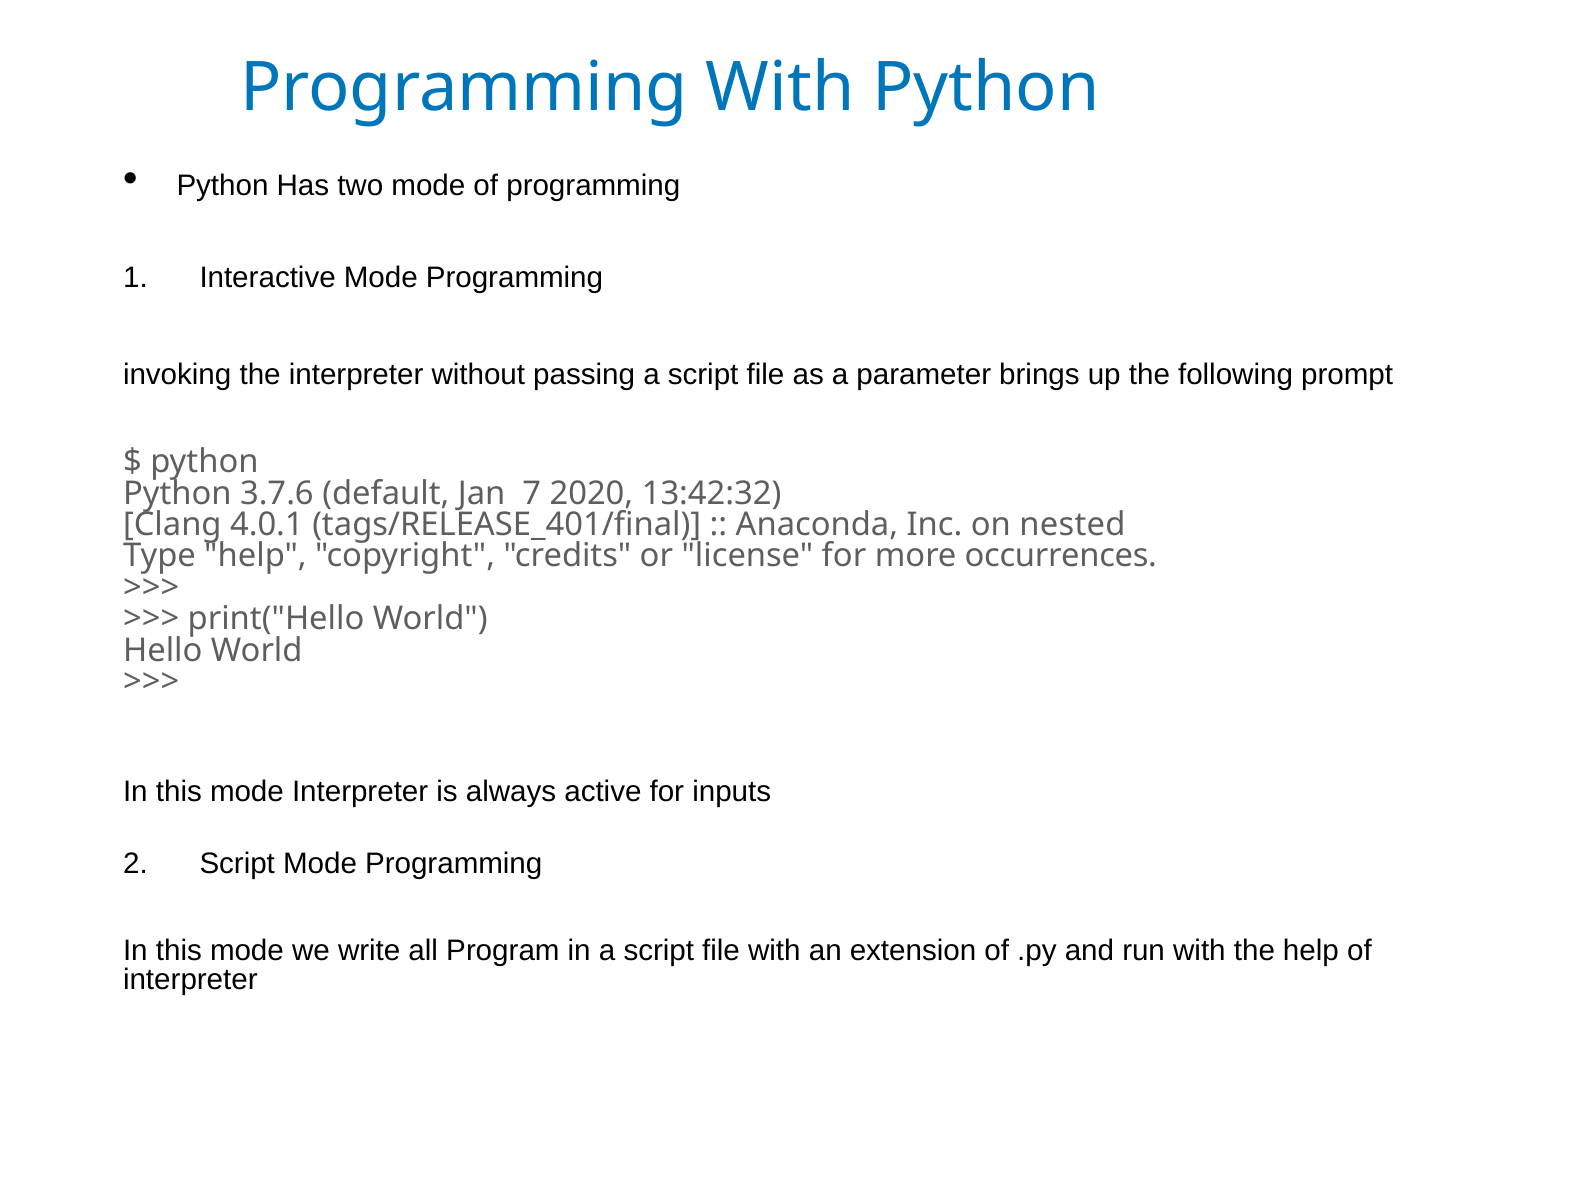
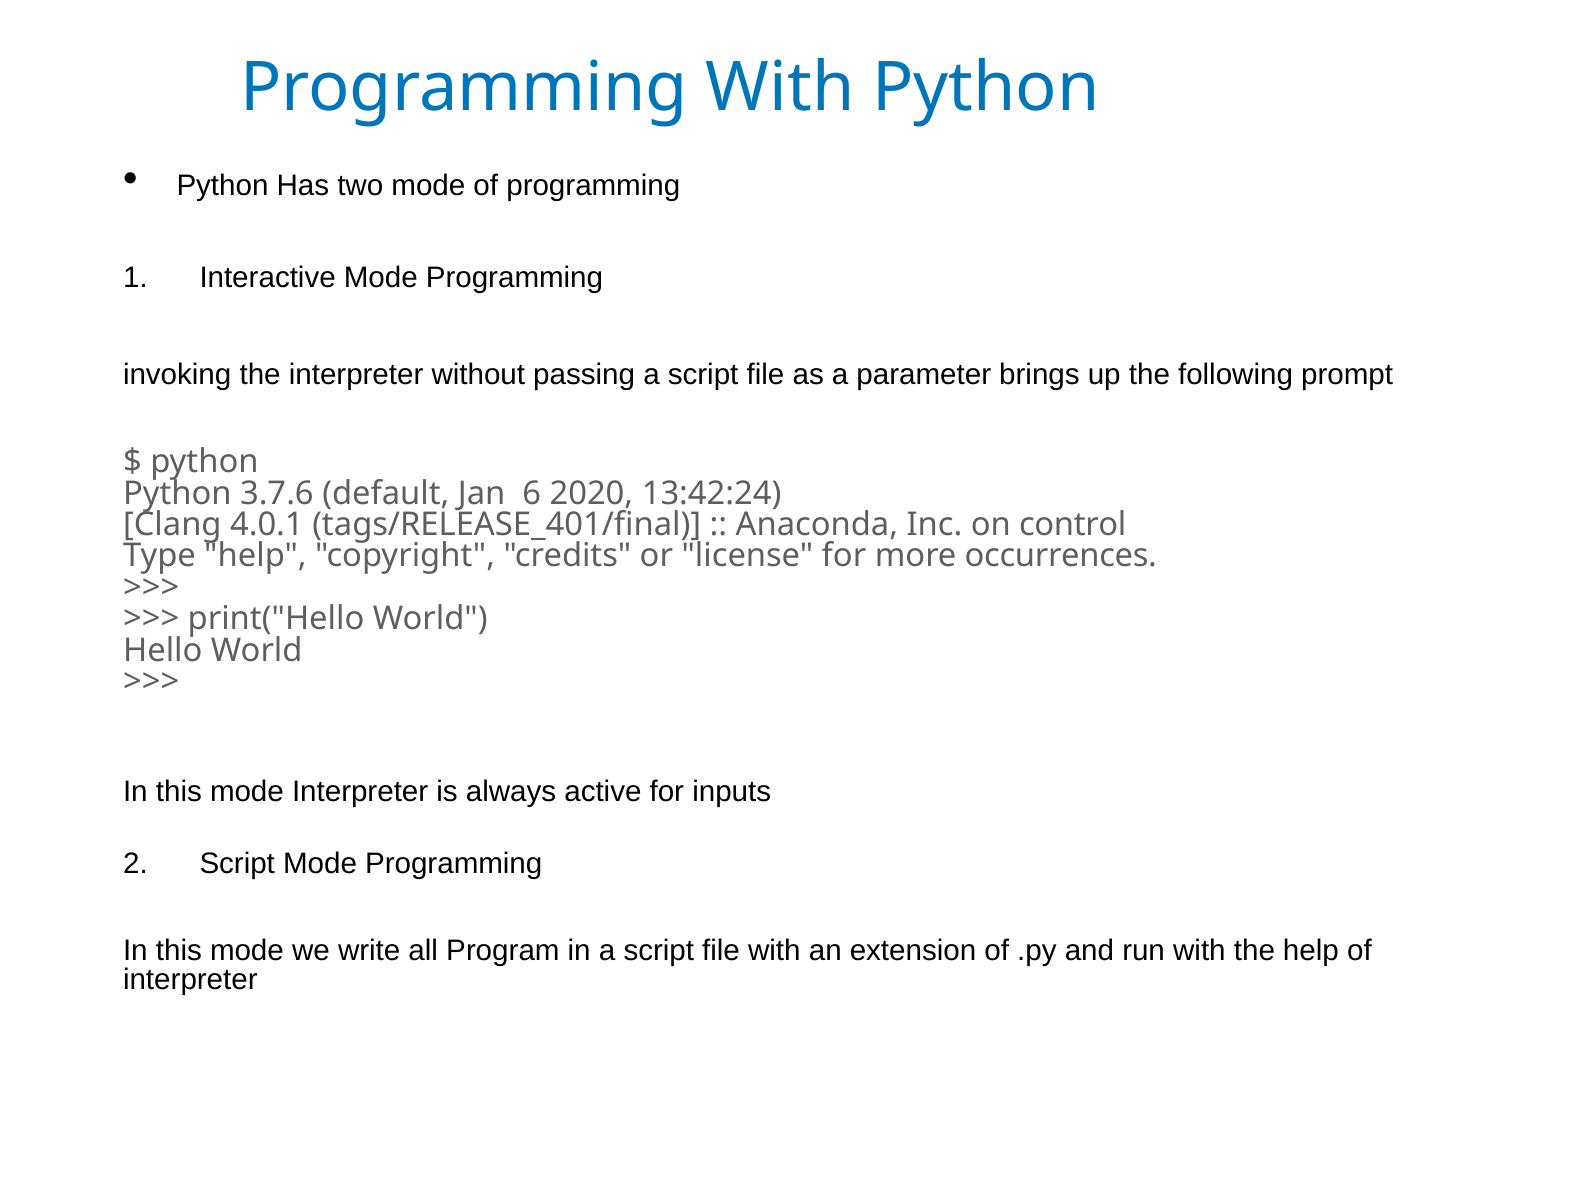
7: 7 -> 6
13:42:32: 13:42:32 -> 13:42:24
nested: nested -> control
